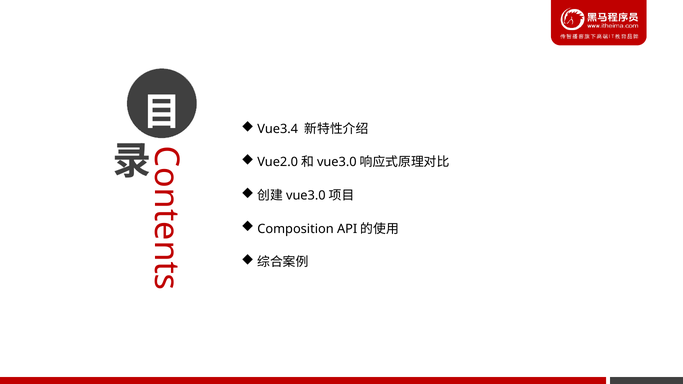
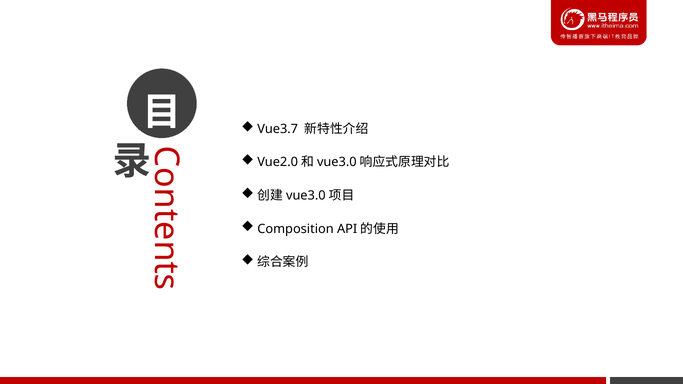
Vue3.4: Vue3.4 -> Vue3.7
